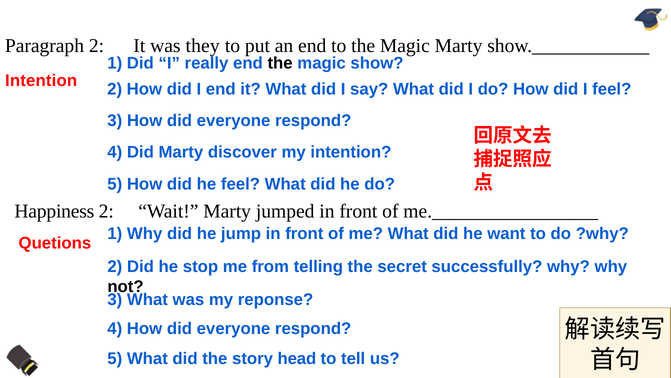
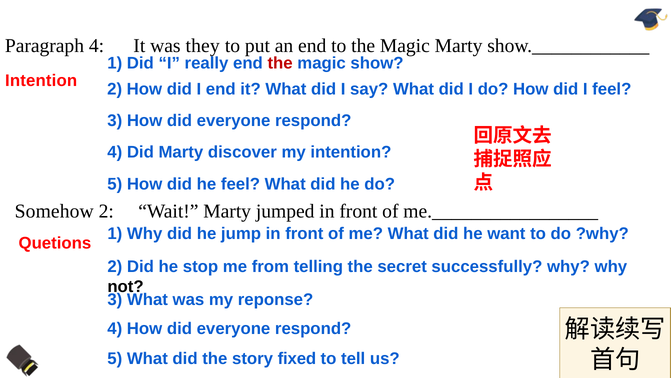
Paragraph 2: 2 -> 4
the at (280, 63) colour: black -> red
Happiness: Happiness -> Somehow
head: head -> fixed
